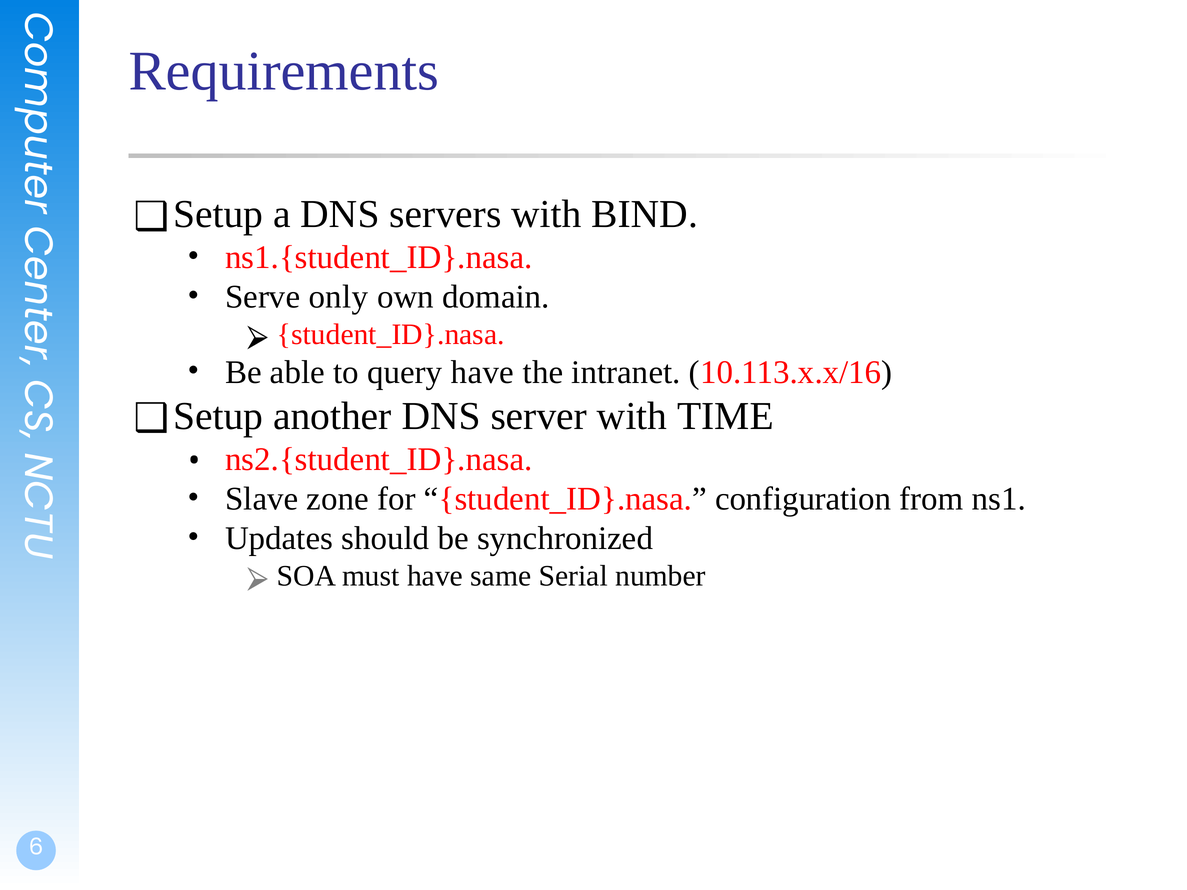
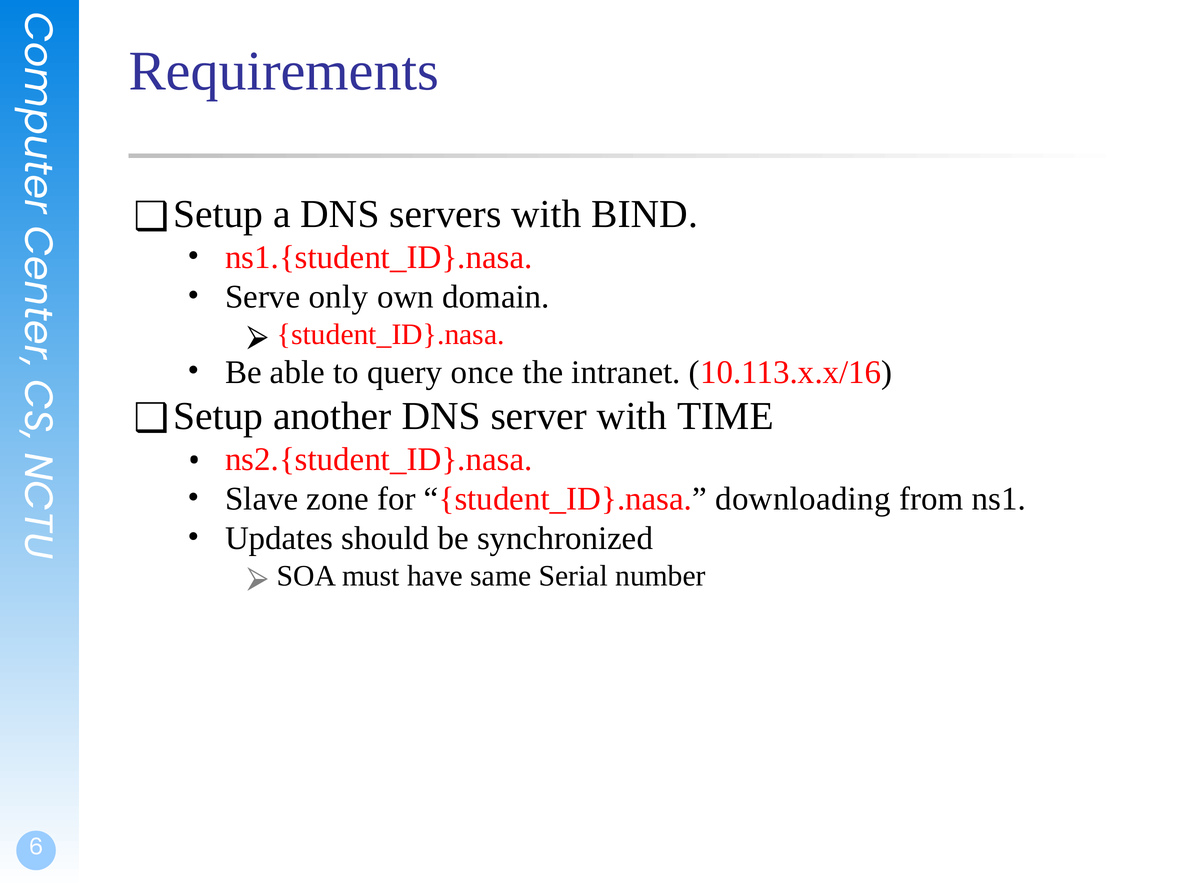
query have: have -> once
configuration: configuration -> downloading
